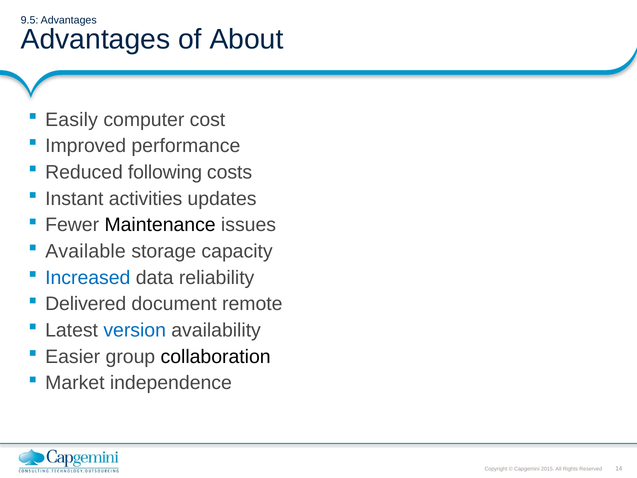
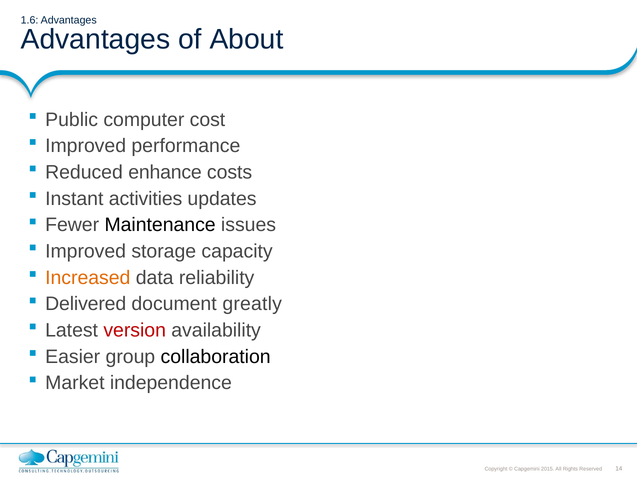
9.5: 9.5 -> 1.6
Easily: Easily -> Public
following: following -> enhance
Available at (86, 251): Available -> Improved
Increased colour: blue -> orange
remote: remote -> greatly
version colour: blue -> red
